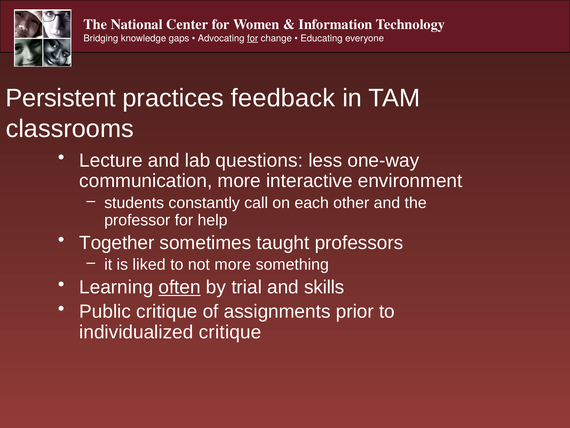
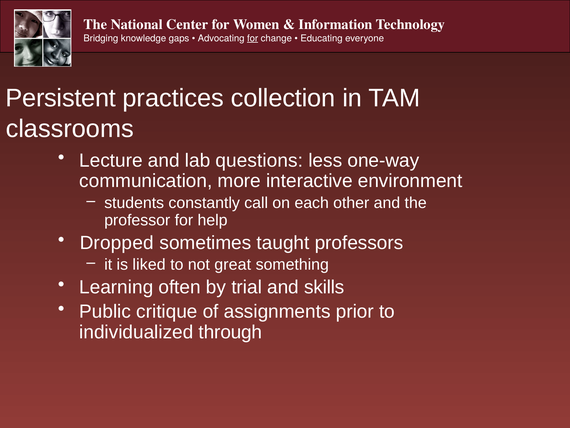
feedback: feedback -> collection
Together: Together -> Dropped
not more: more -> great
often underline: present -> none
individualized critique: critique -> through
